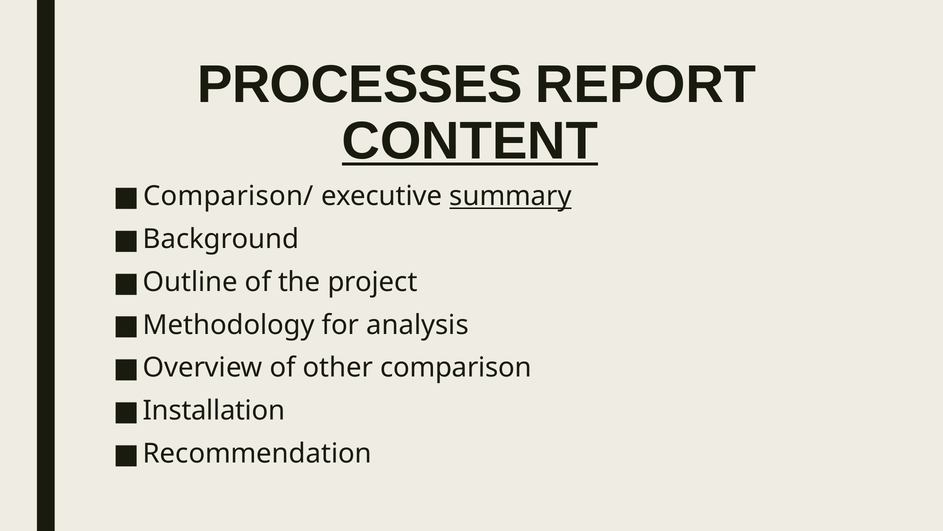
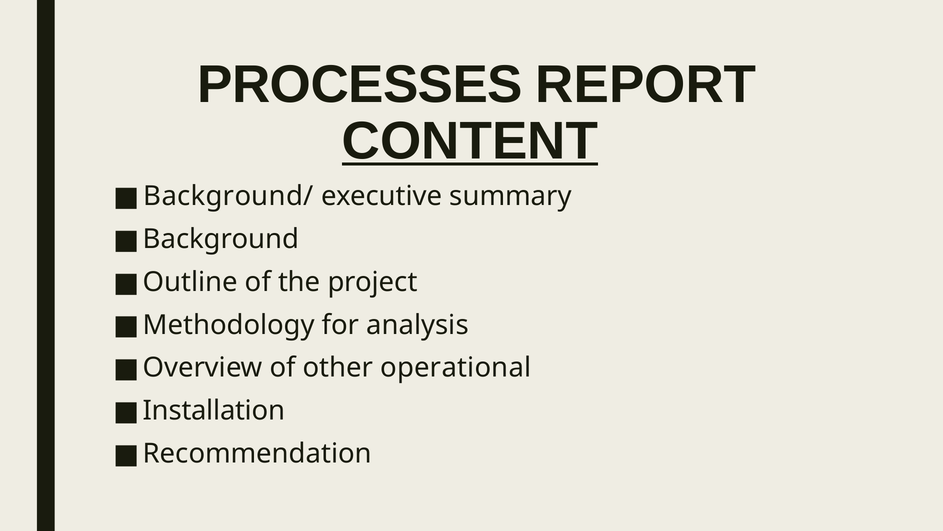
Comparison/: Comparison/ -> Background/
summary underline: present -> none
comparison: comparison -> operational
